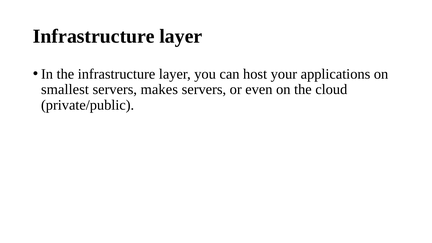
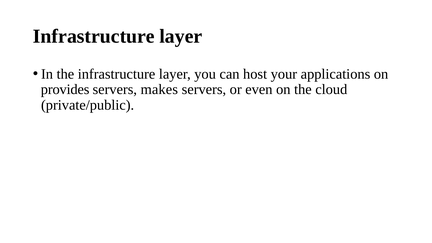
smallest: smallest -> provides
